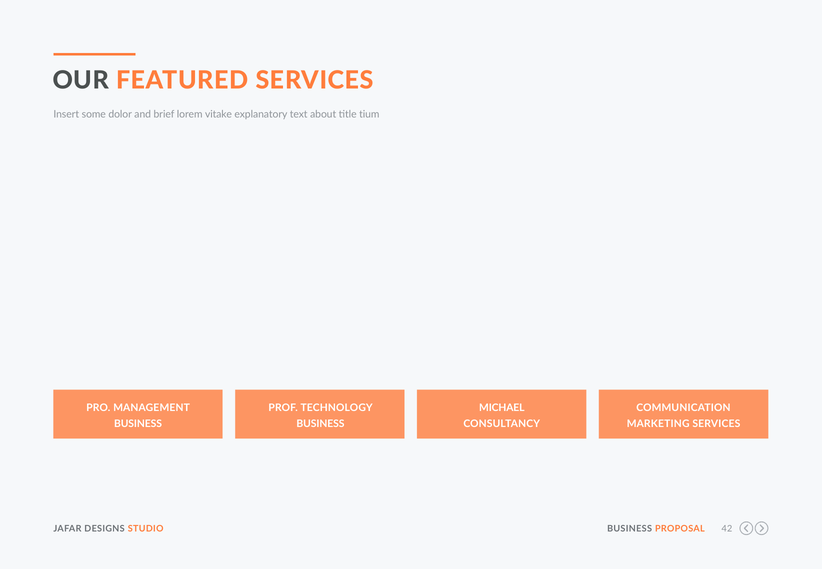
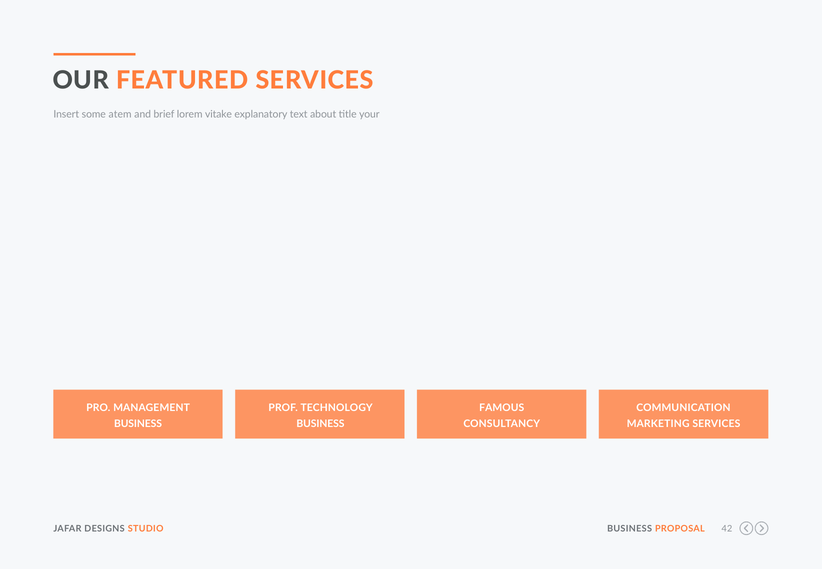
dolor: dolor -> atem
tium: tium -> your
MICHAEL: MICHAEL -> FAMOUS
